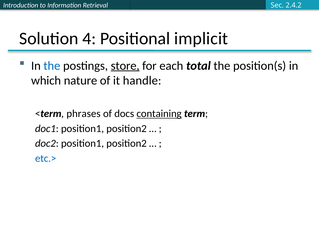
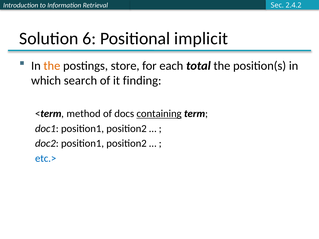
4: 4 -> 6
the at (52, 66) colour: blue -> orange
store underline: present -> none
nature: nature -> search
handle: handle -> finding
phrases: phrases -> method
